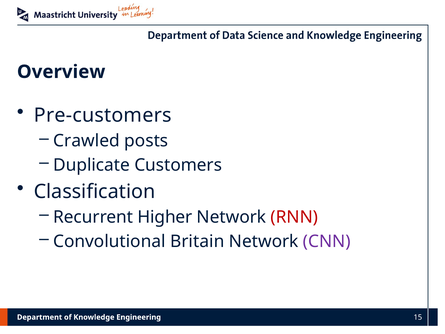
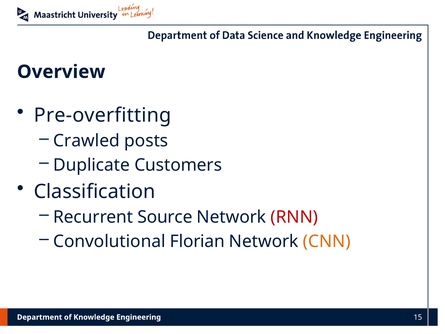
Pre-customers: Pre-customers -> Pre-overfitting
Higher: Higher -> Source
Britain: Britain -> Florian
CNN colour: purple -> orange
